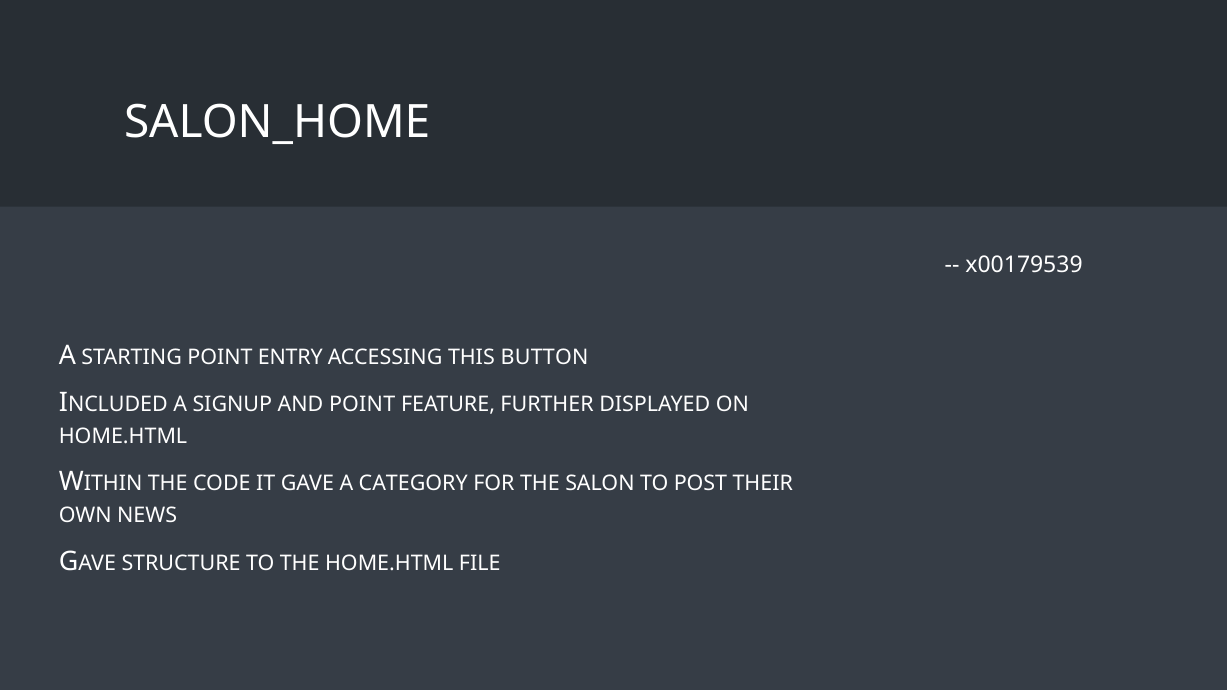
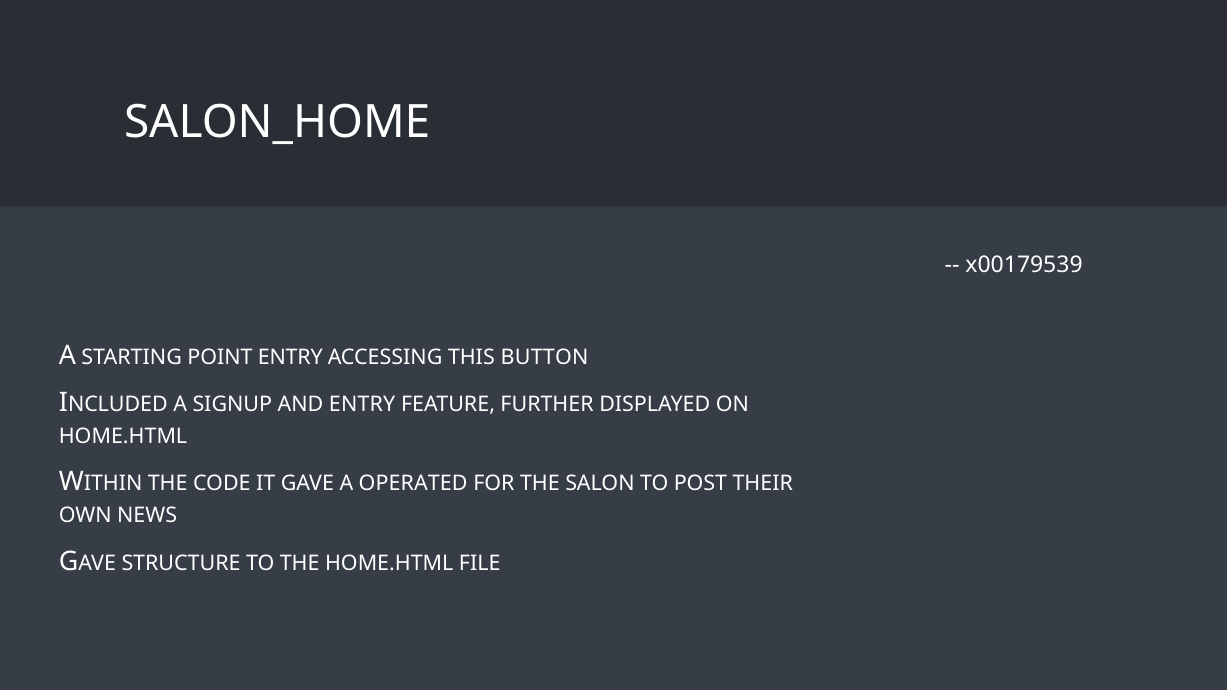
AND POINT: POINT -> ENTRY
CATEGORY: CATEGORY -> OPERATED
